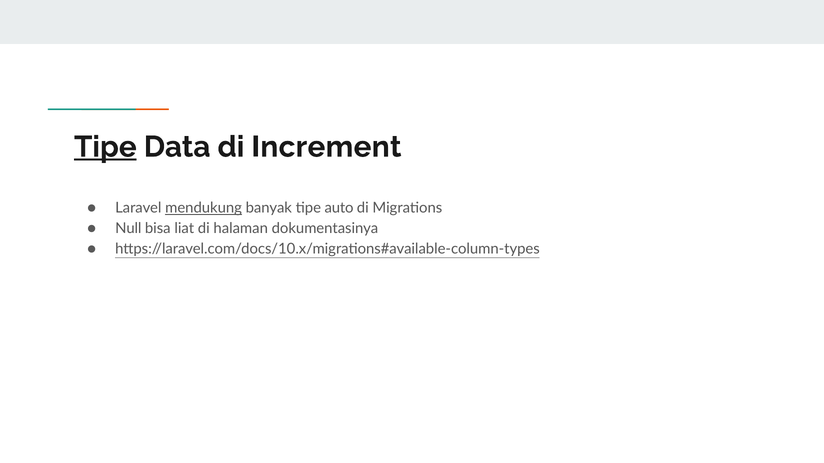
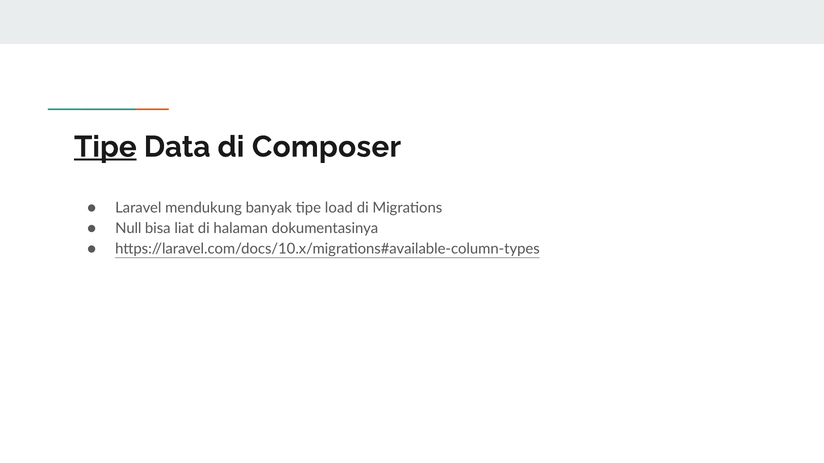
Increment: Increment -> Composer
mendukung underline: present -> none
auto: auto -> load
